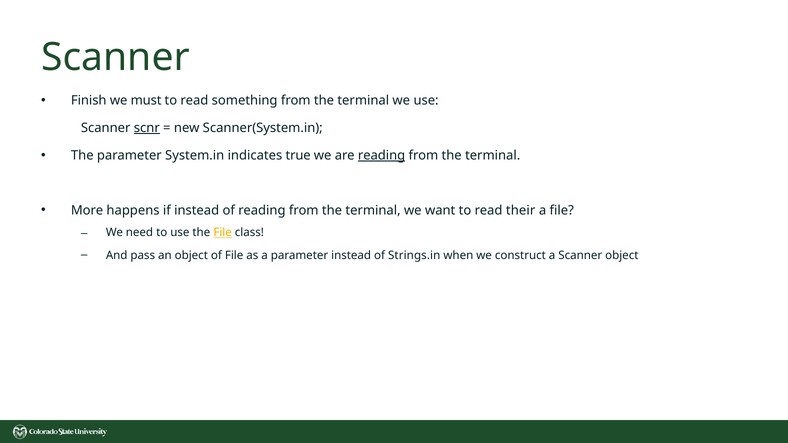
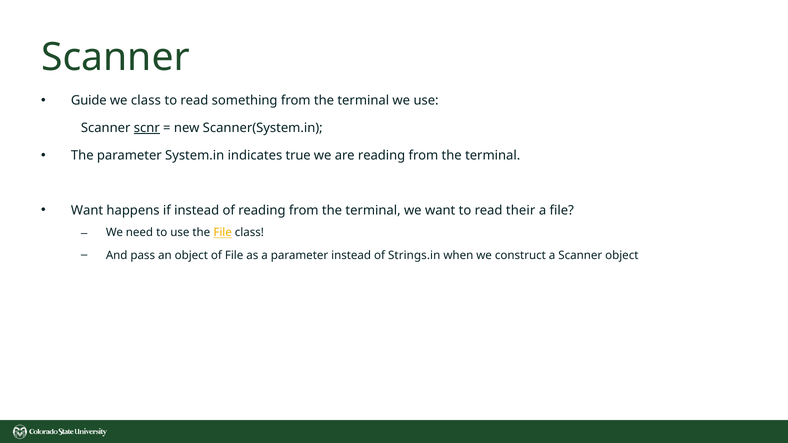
Finish: Finish -> Guide
we must: must -> class
reading at (382, 155) underline: present -> none
More at (87, 210): More -> Want
